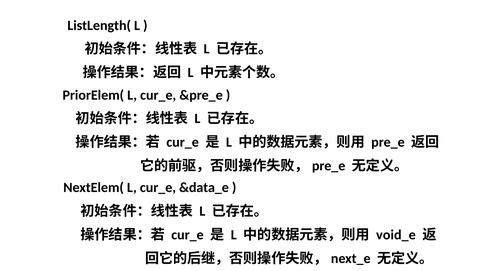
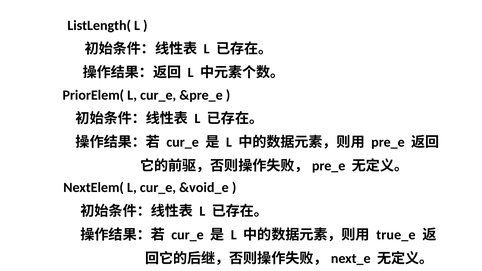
&data_e: &data_e -> &void_e
void_e: void_e -> true_e
